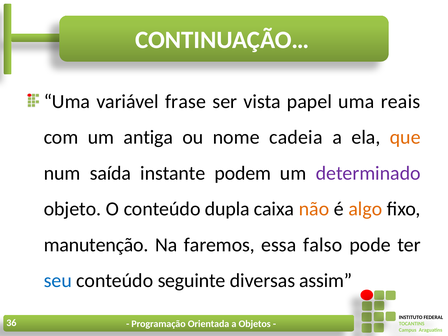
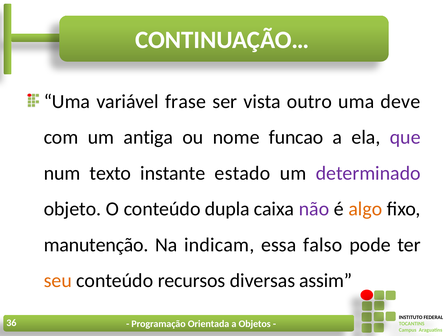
papel: papel -> outro
reais: reais -> deve
cadeia: cadeia -> funcao
que colour: orange -> purple
saída: saída -> texto
podem: podem -> estado
não colour: orange -> purple
faremos: faremos -> indicam
seu colour: blue -> orange
seguinte: seguinte -> recursos
